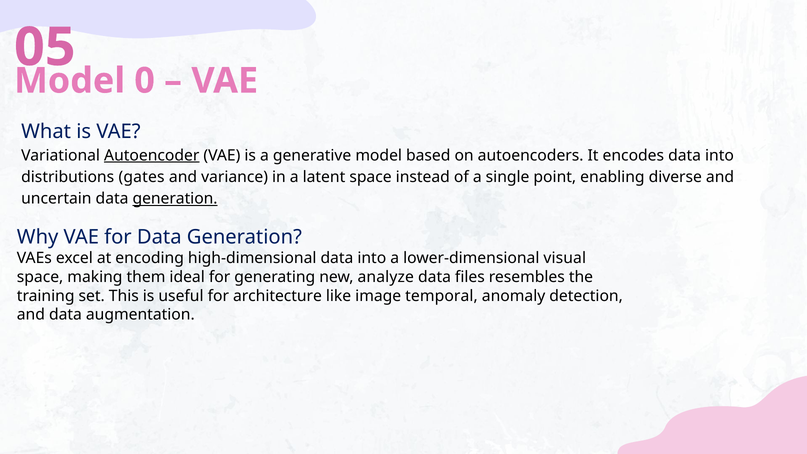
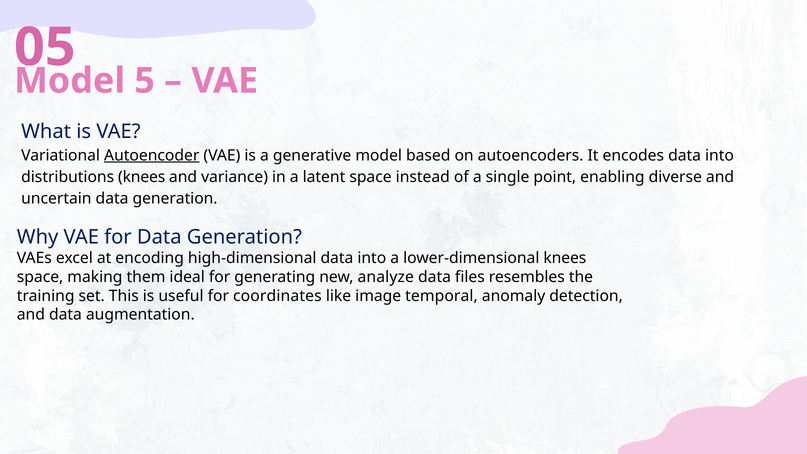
0: 0 -> 5
distributions gates: gates -> knees
generation at (175, 199) underline: present -> none
lower-dimensional visual: visual -> knees
architecture: architecture -> coordinates
